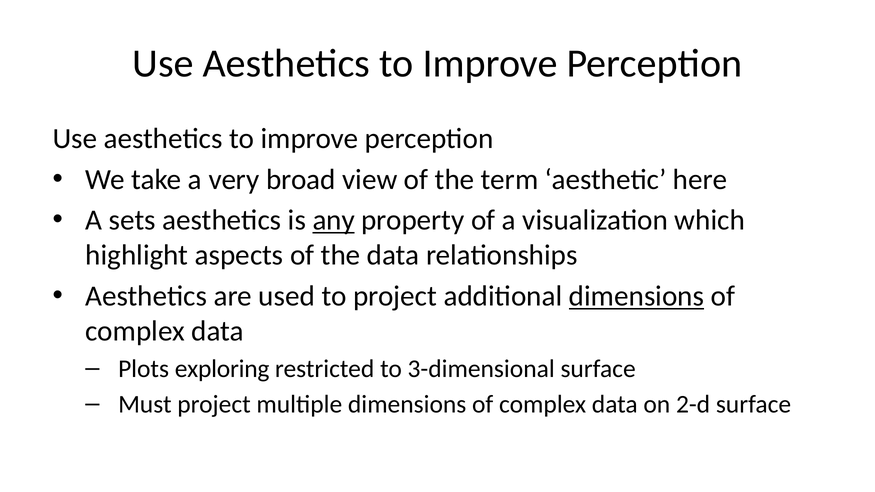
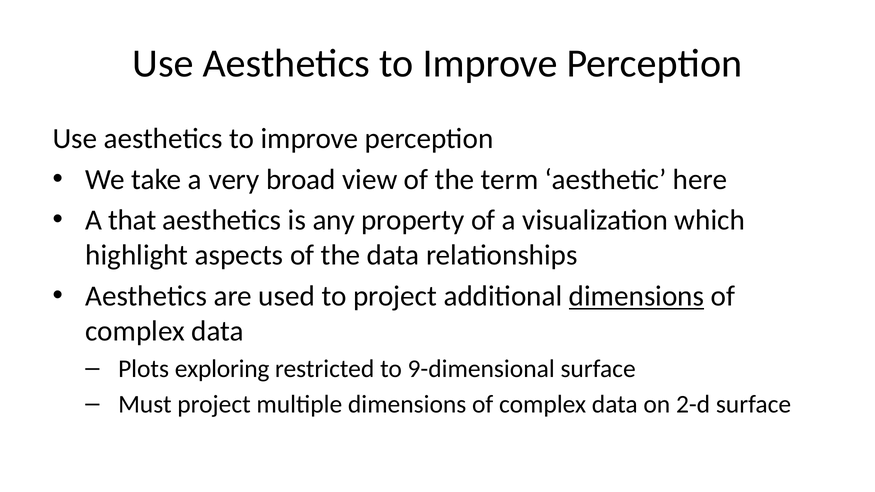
sets: sets -> that
any underline: present -> none
3-dimensional: 3-dimensional -> 9-dimensional
